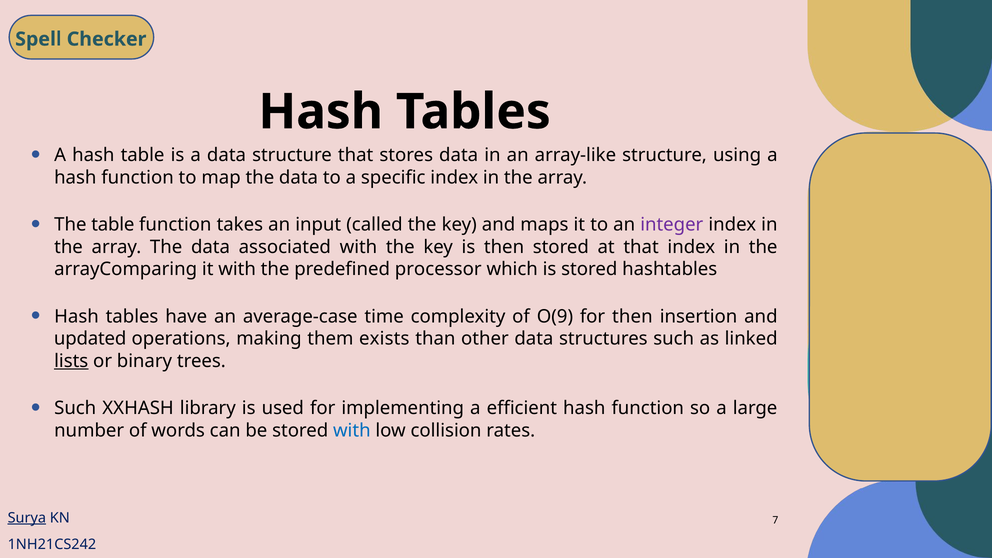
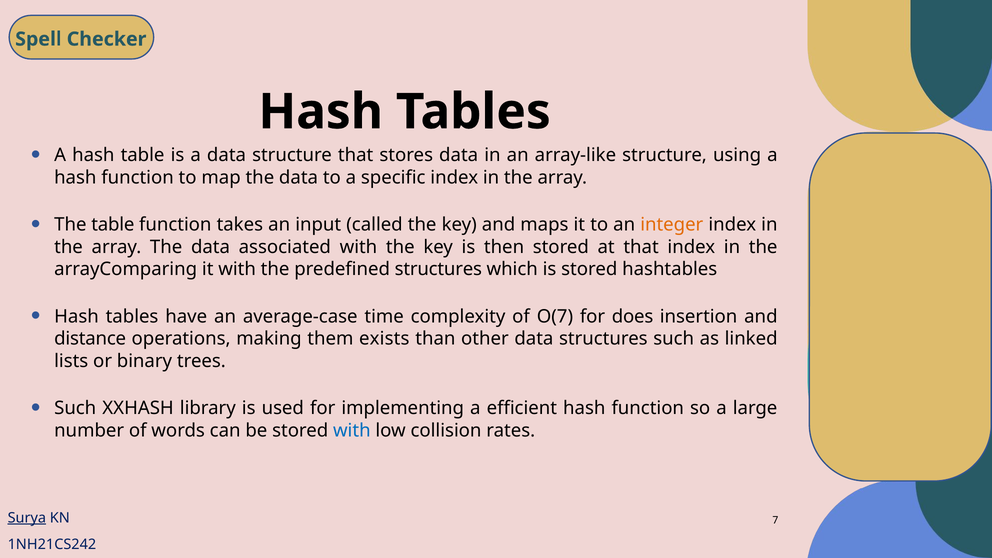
integer colour: purple -> orange
predefined processor: processor -> structures
O(9: O(9 -> O(7
for then: then -> does
updated: updated -> distance
lists underline: present -> none
